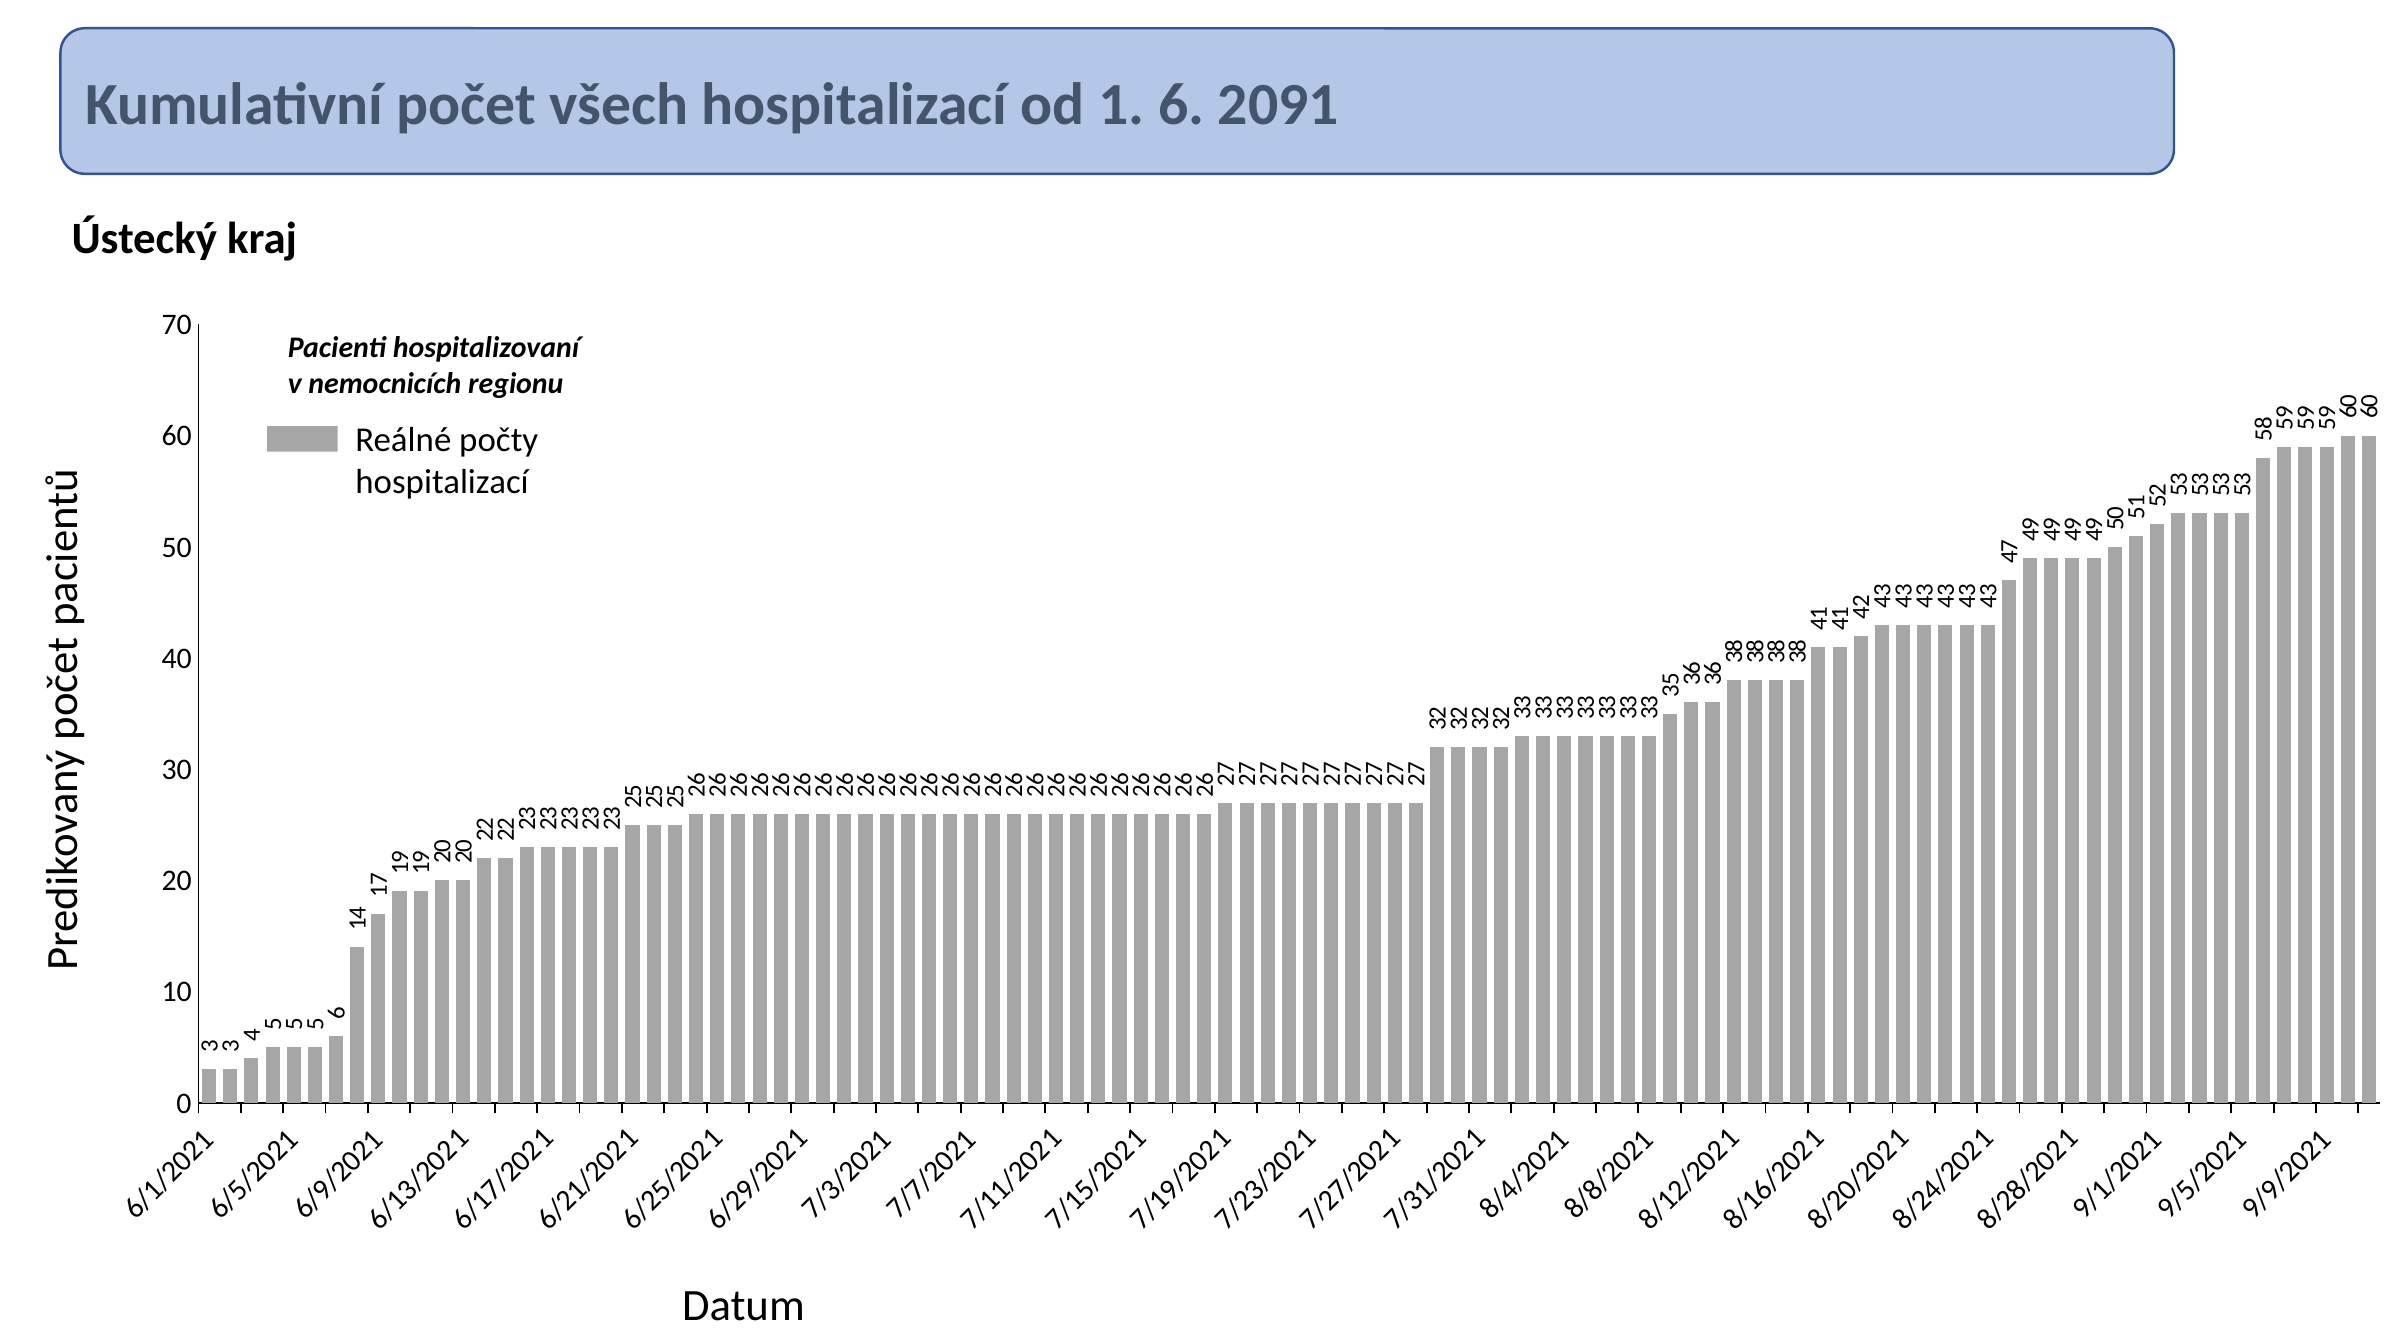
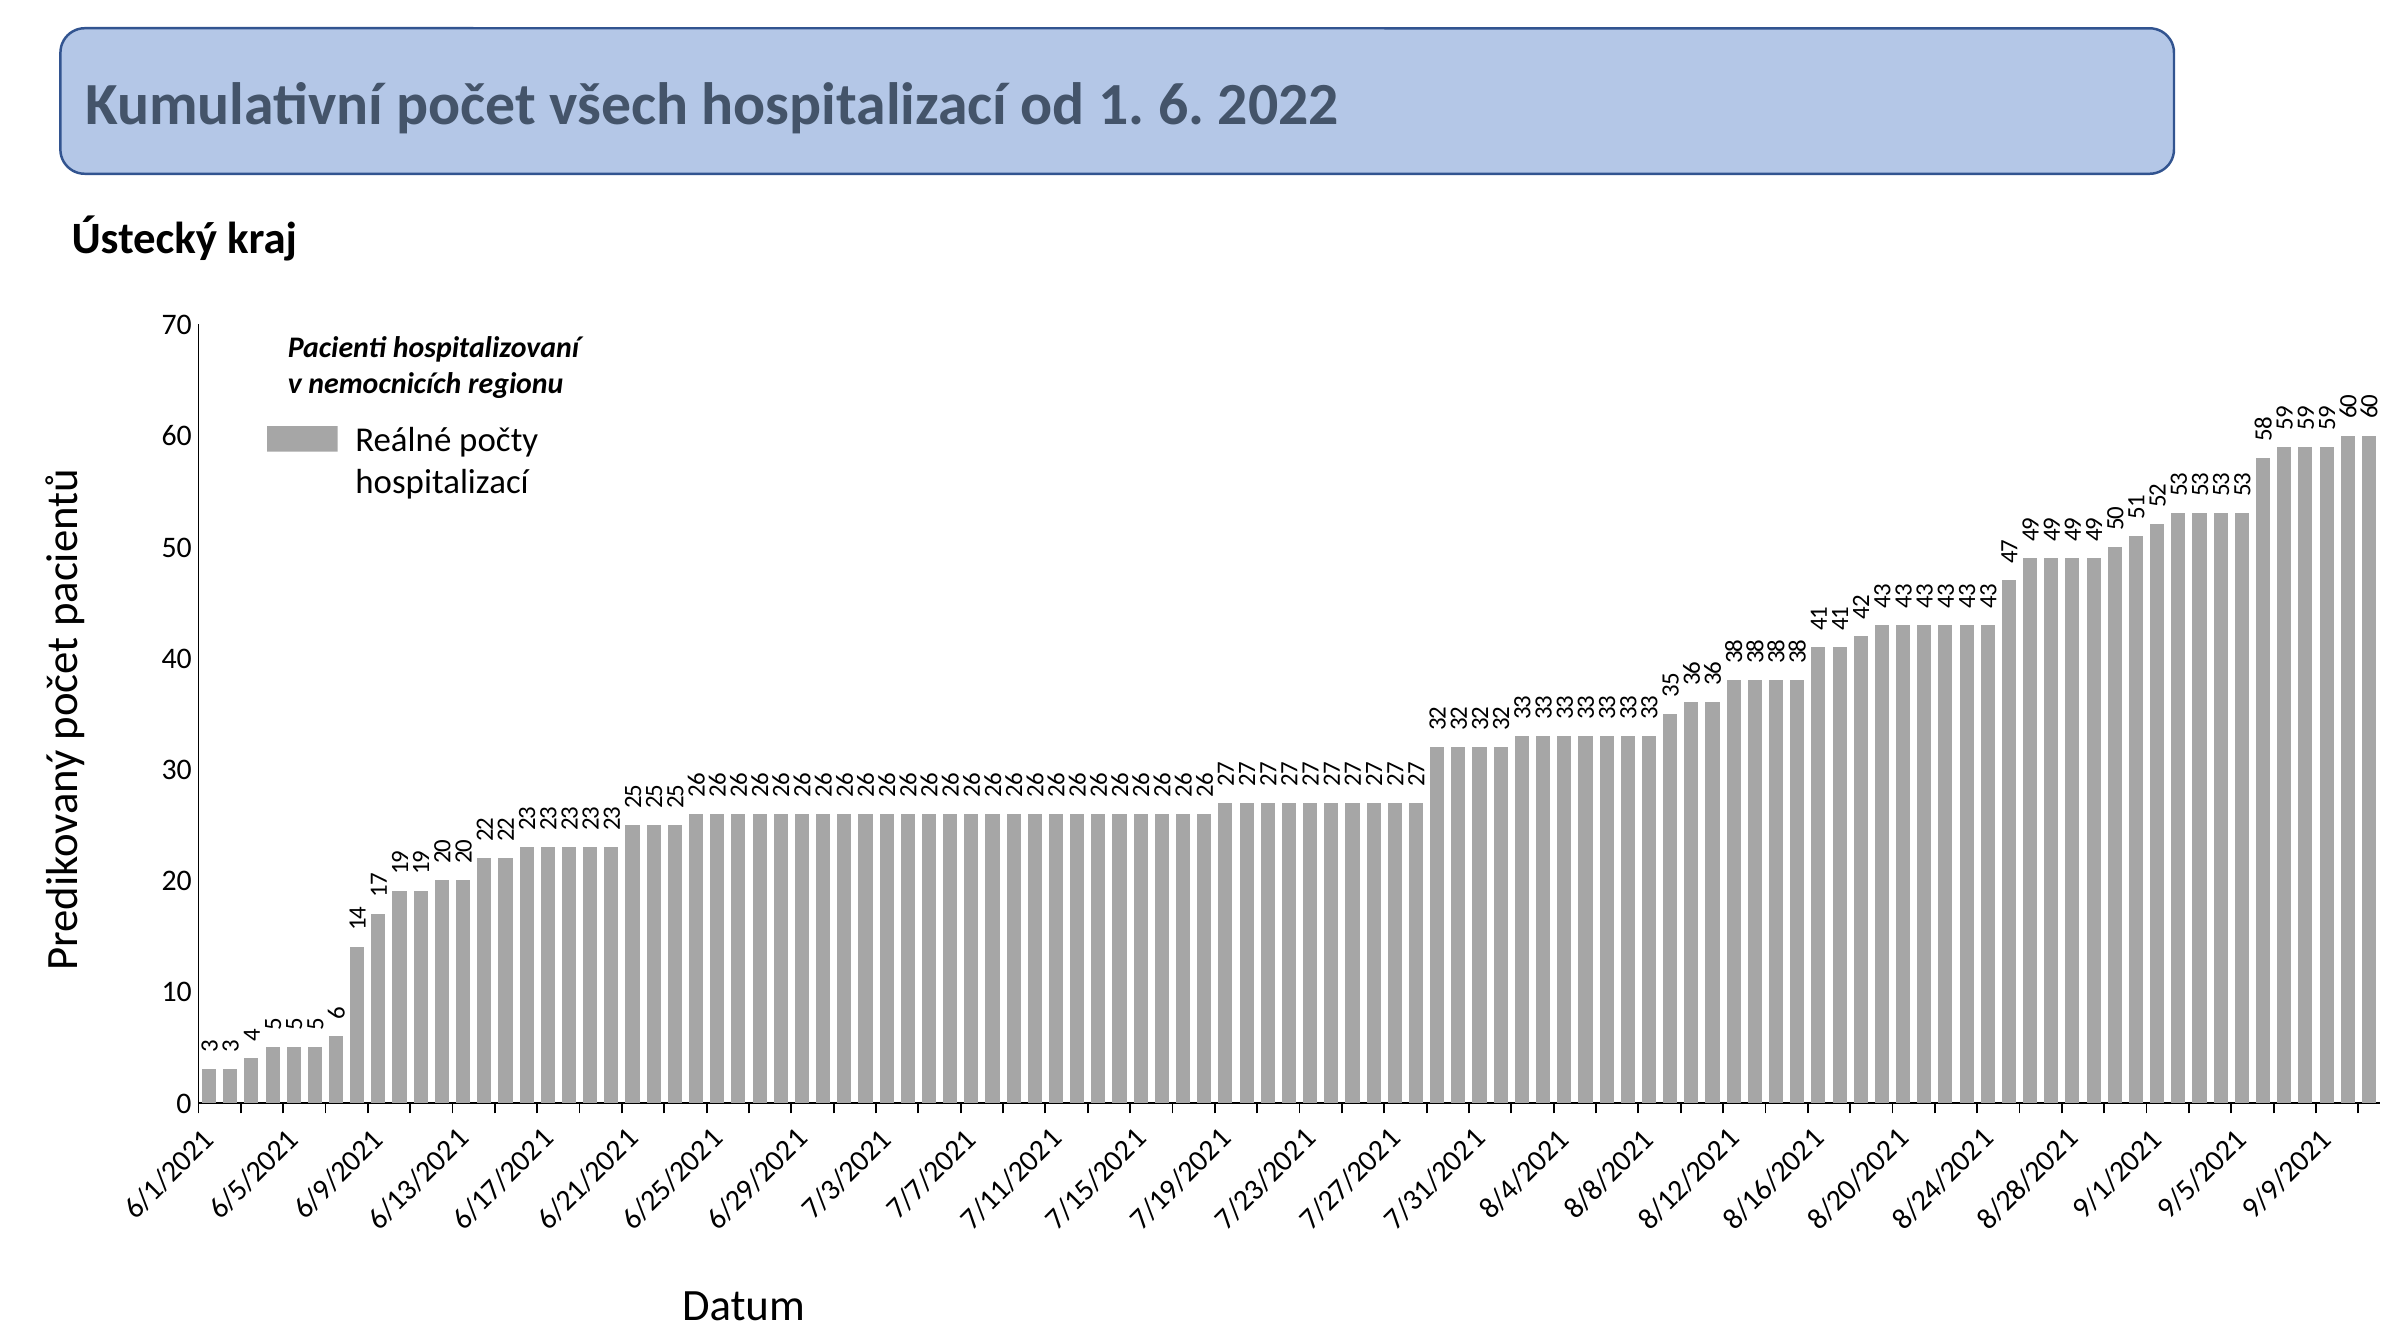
2091: 2091 -> 2022
